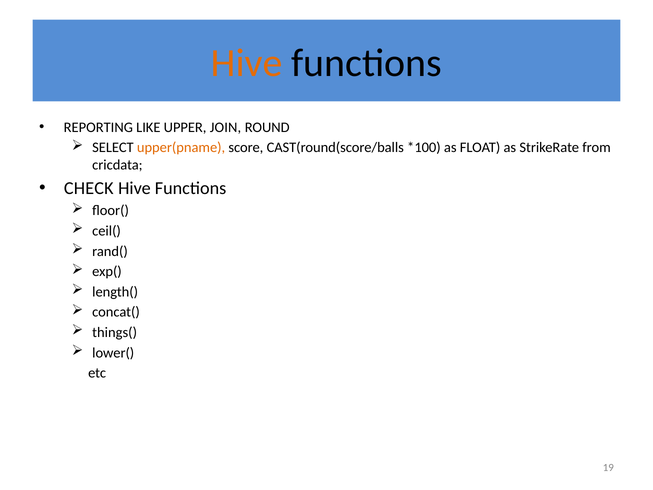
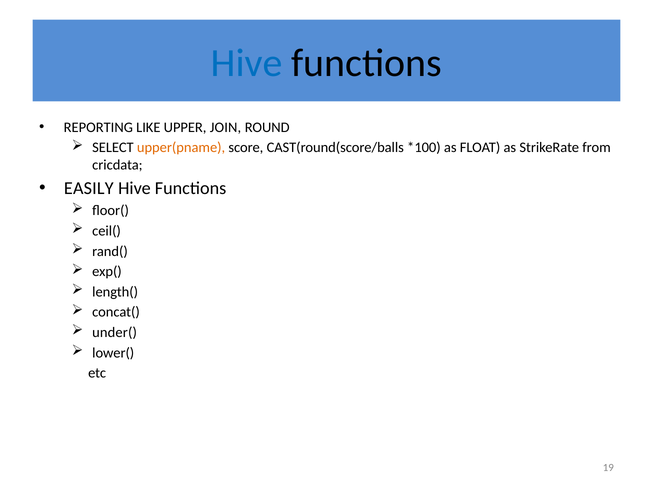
Hive at (247, 63) colour: orange -> blue
CHECK: CHECK -> EASILY
things(: things( -> under(
